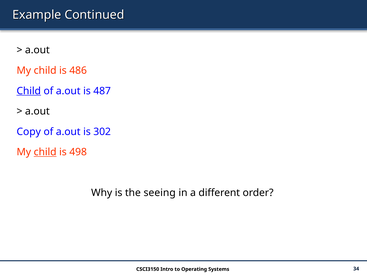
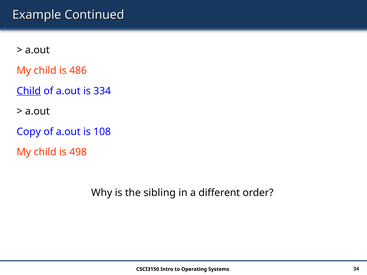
487: 487 -> 334
302: 302 -> 108
child at (45, 152) underline: present -> none
seeing: seeing -> sibling
